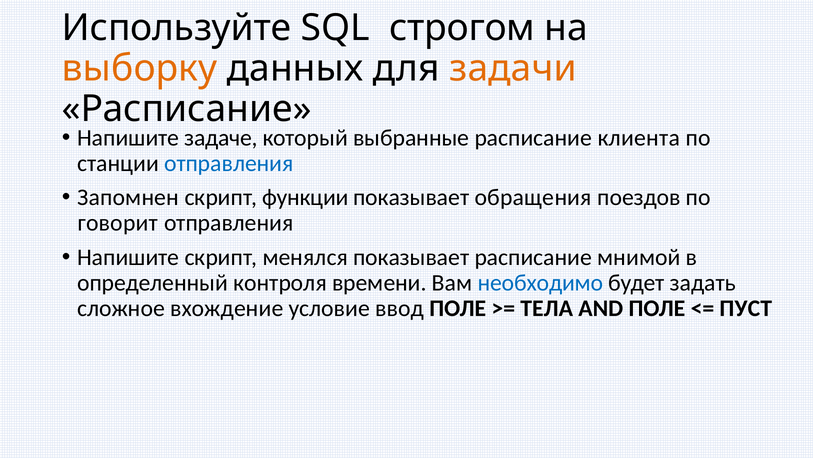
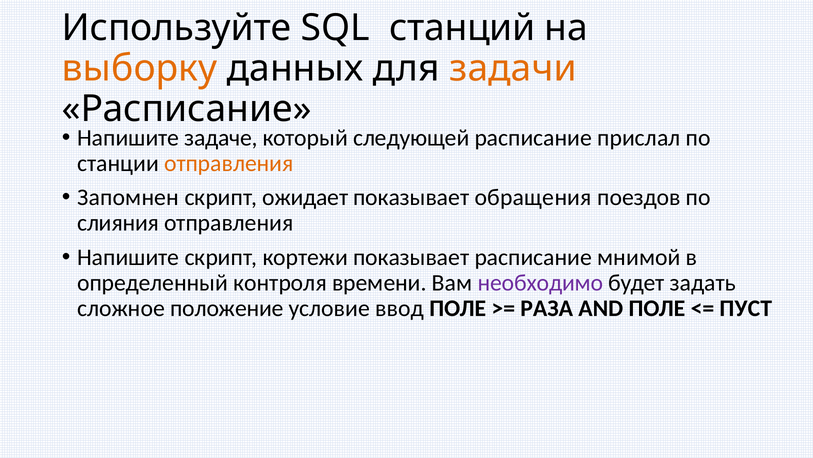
строгом: строгом -> станций
выбранные: выбранные -> следующей
клиента: клиента -> прислал
отправления at (229, 163) colour: blue -> orange
функции: функции -> ожидает
говорит: говорит -> слияния
менялся: менялся -> кортежи
необходимо colour: blue -> purple
вхождение: вхождение -> положение
ТЕЛА: ТЕЛА -> РАЗА
